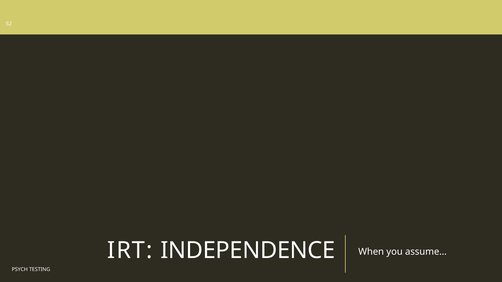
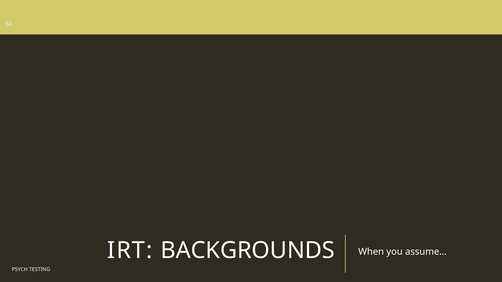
INDEPENDENCE: INDEPENDENCE -> BACKGROUNDS
